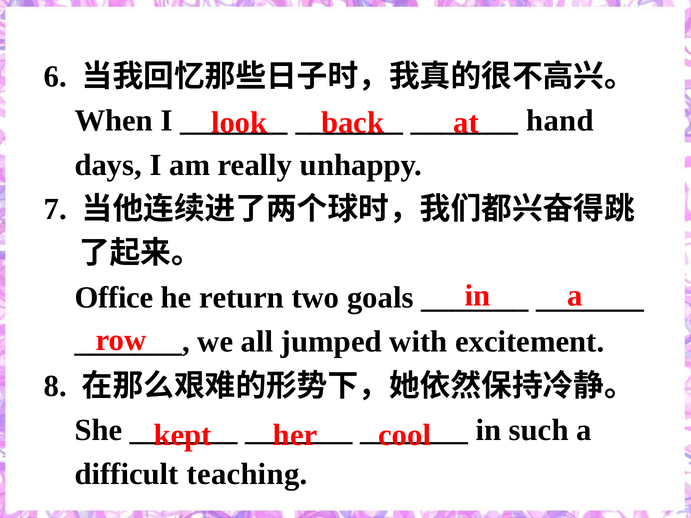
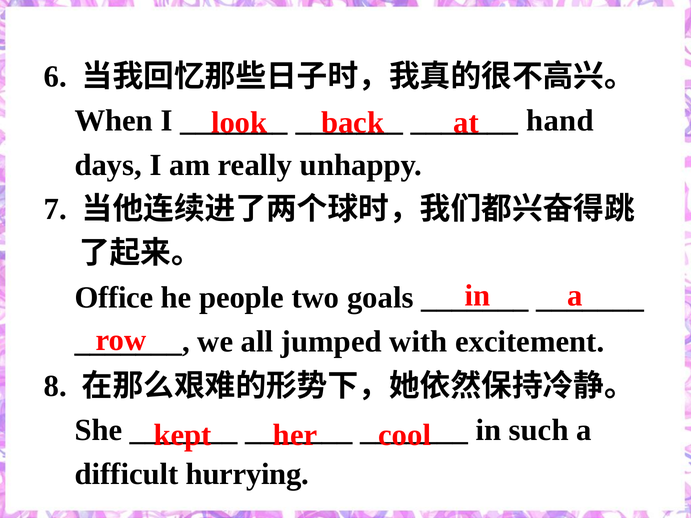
return: return -> people
teaching: teaching -> hurrying
